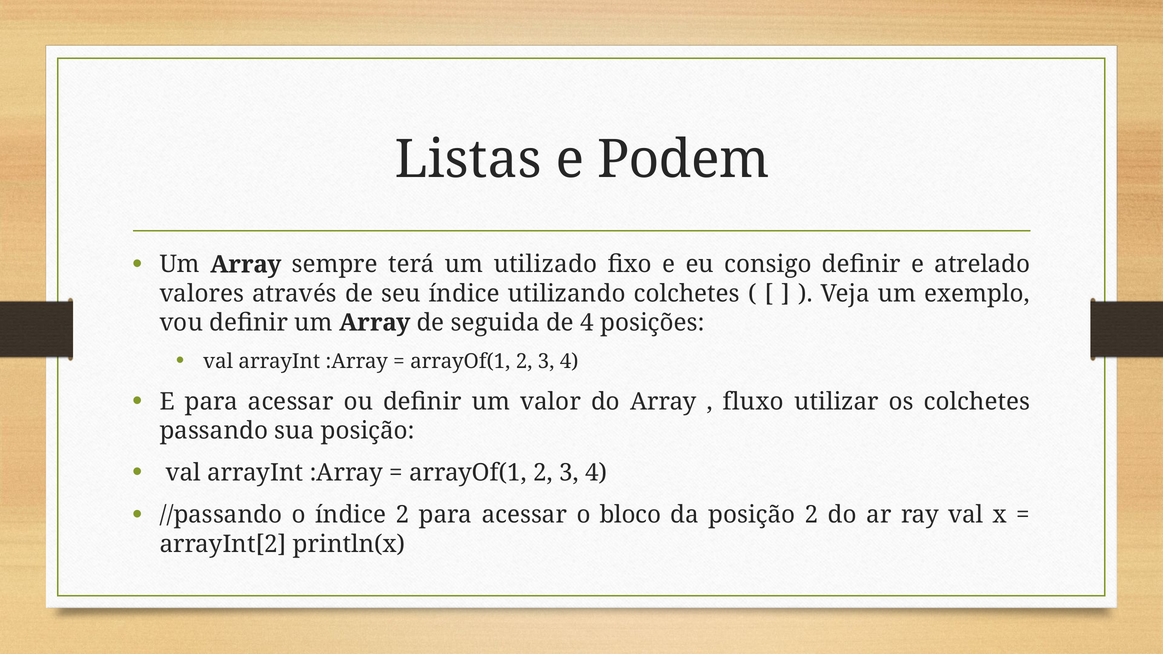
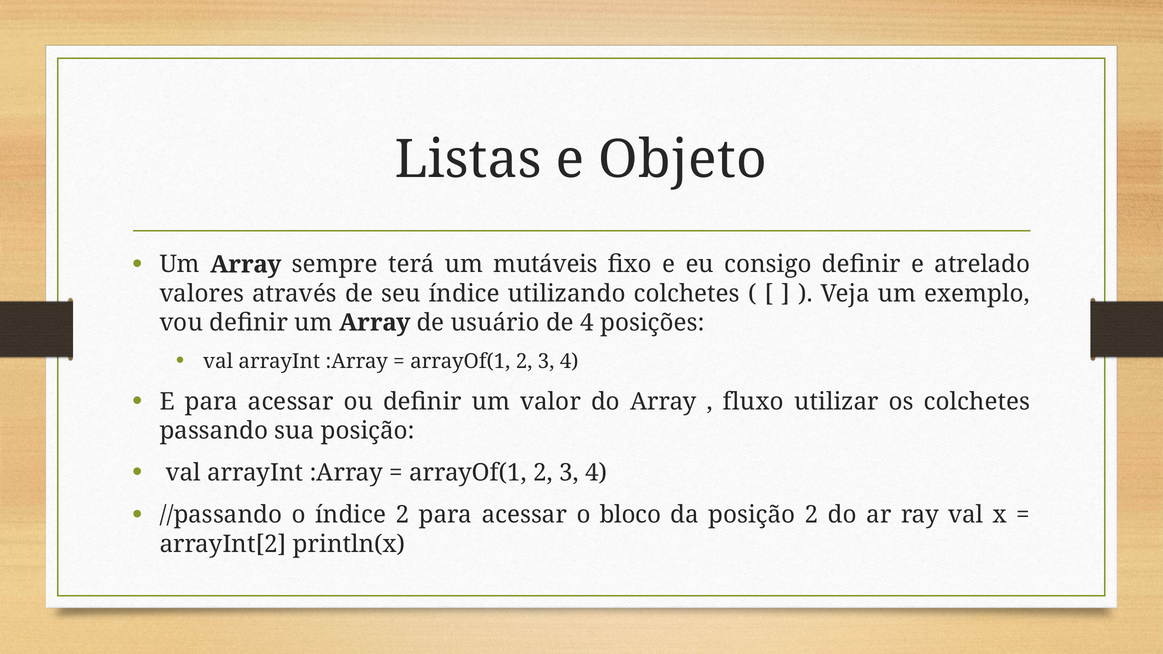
Podem: Podem -> Objeto
utilizado: utilizado -> mutáveis
seguida: seguida -> usuário
